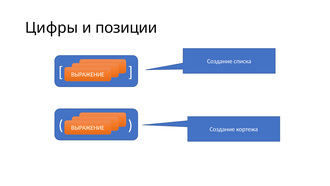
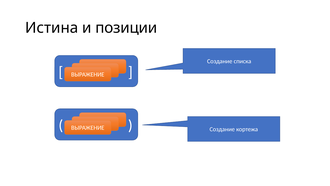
Цифры: Цифры -> Истина
